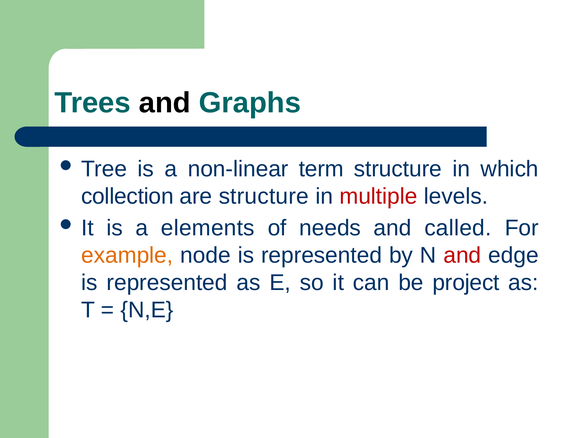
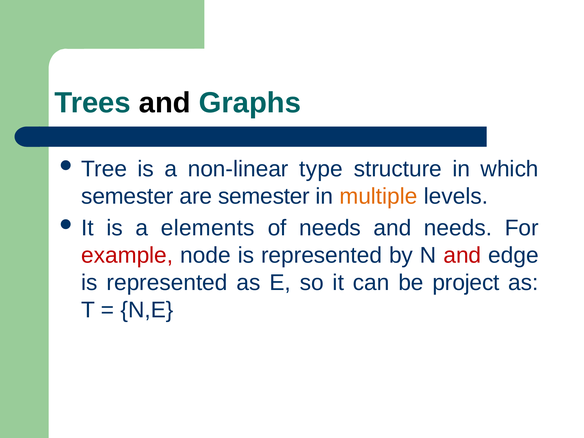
term: term -> type
collection at (127, 196): collection -> semester
are structure: structure -> semester
multiple colour: red -> orange
and called: called -> needs
example colour: orange -> red
